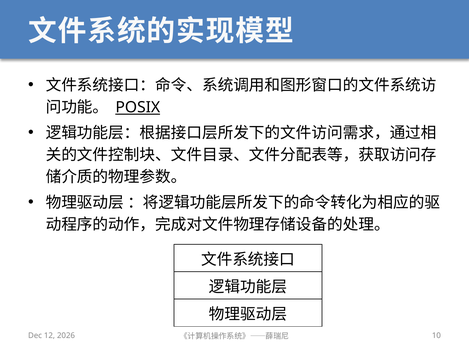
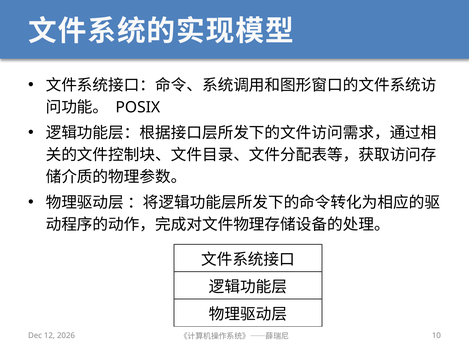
POSIX underline: present -> none
